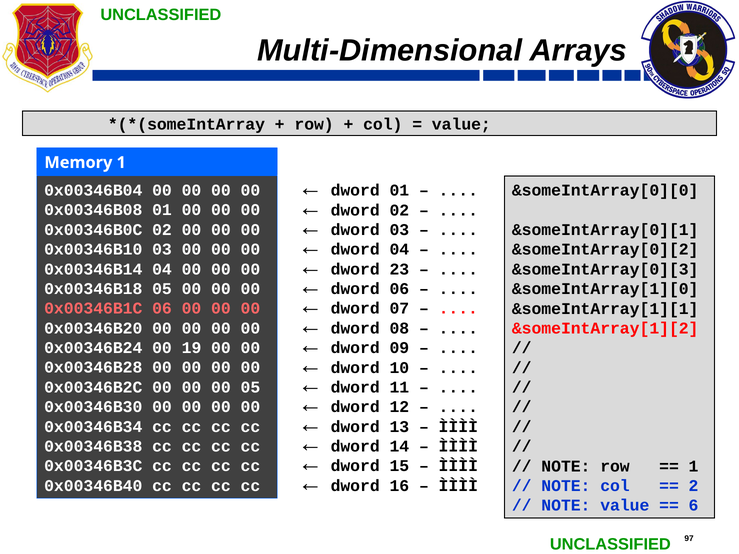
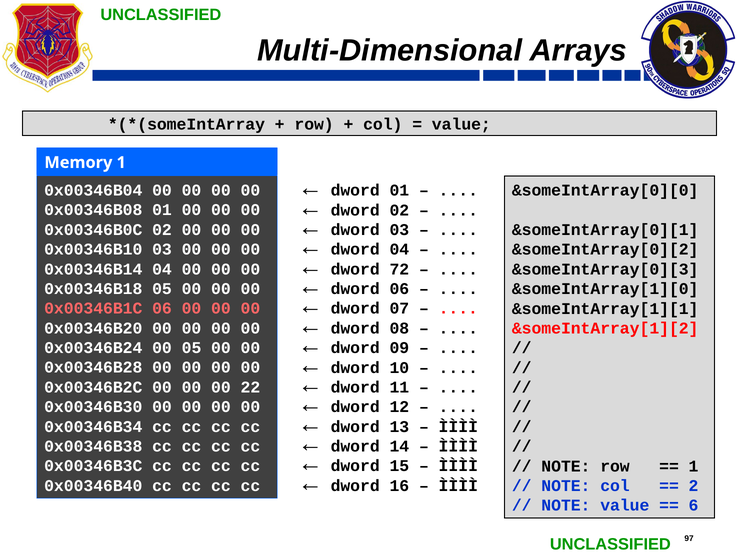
23: 23 -> 72
00 19: 19 -> 05
00 05: 05 -> 22
